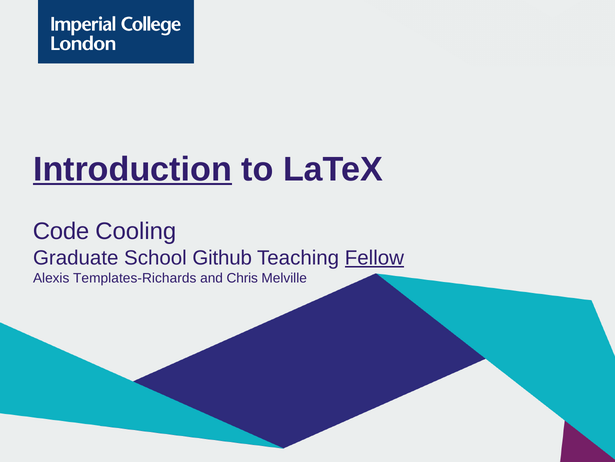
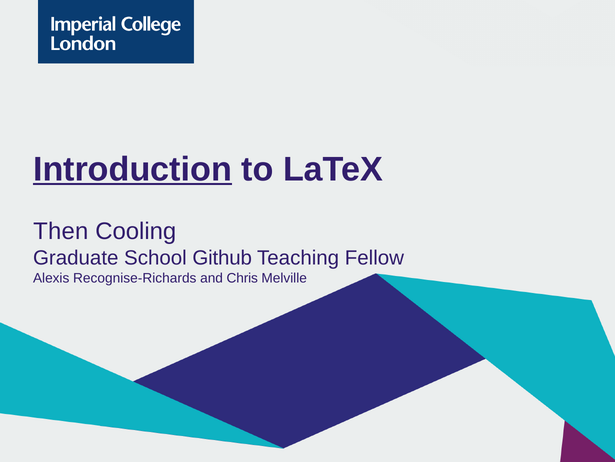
Code: Code -> Then
Fellow underline: present -> none
Templates-Richards: Templates-Richards -> Recognise-Richards
